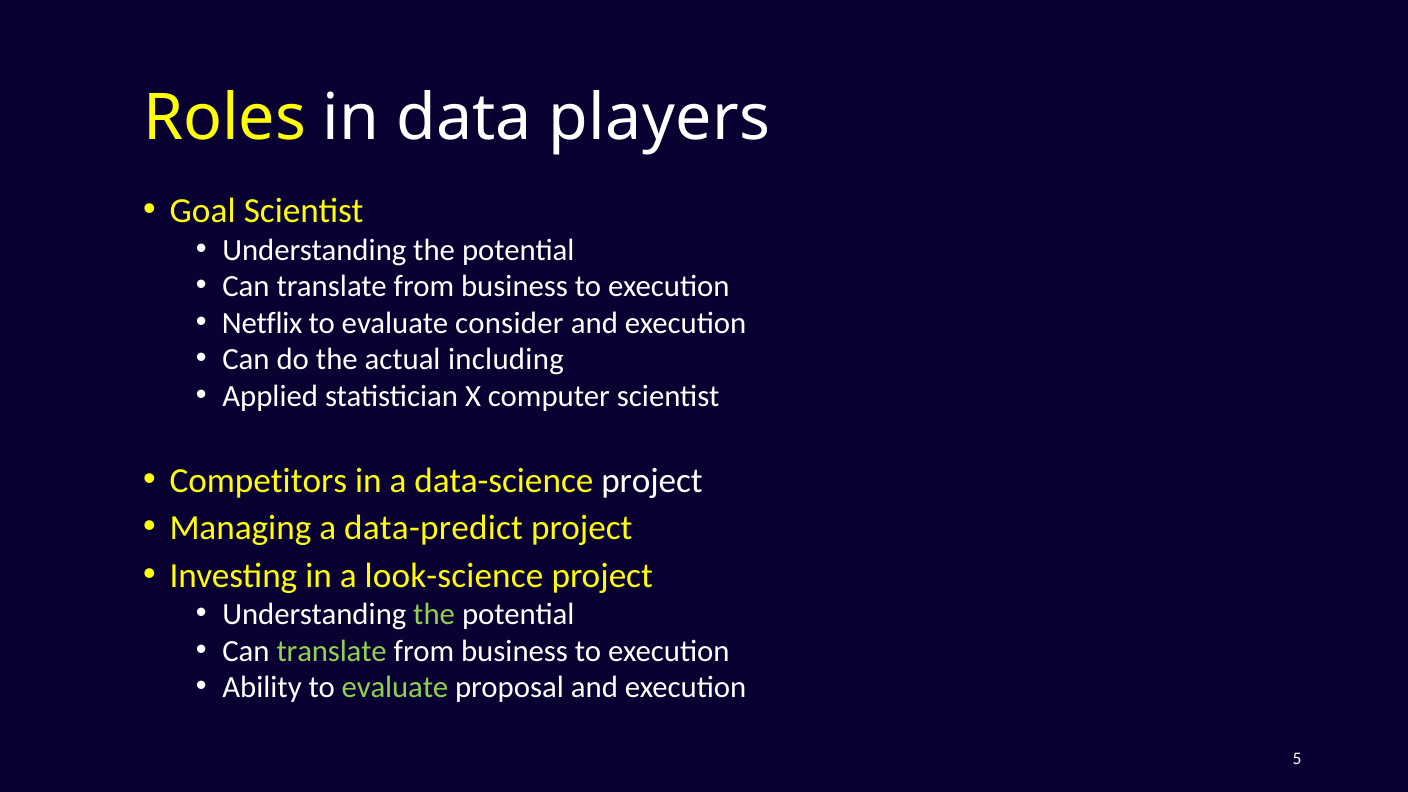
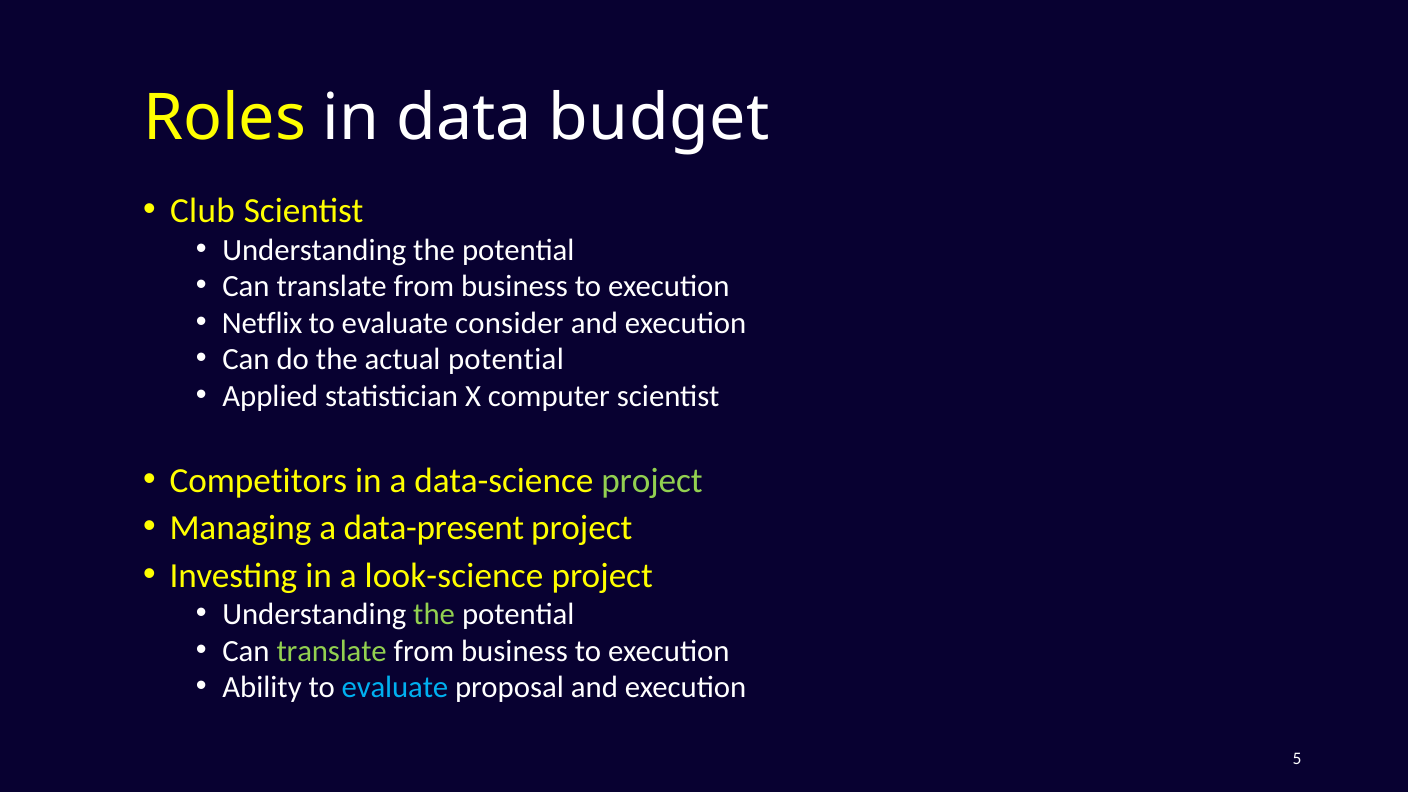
players: players -> budget
Goal: Goal -> Club
actual including: including -> potential
project at (652, 481) colour: white -> light green
data-predict: data-predict -> data-present
evaluate at (395, 687) colour: light green -> light blue
